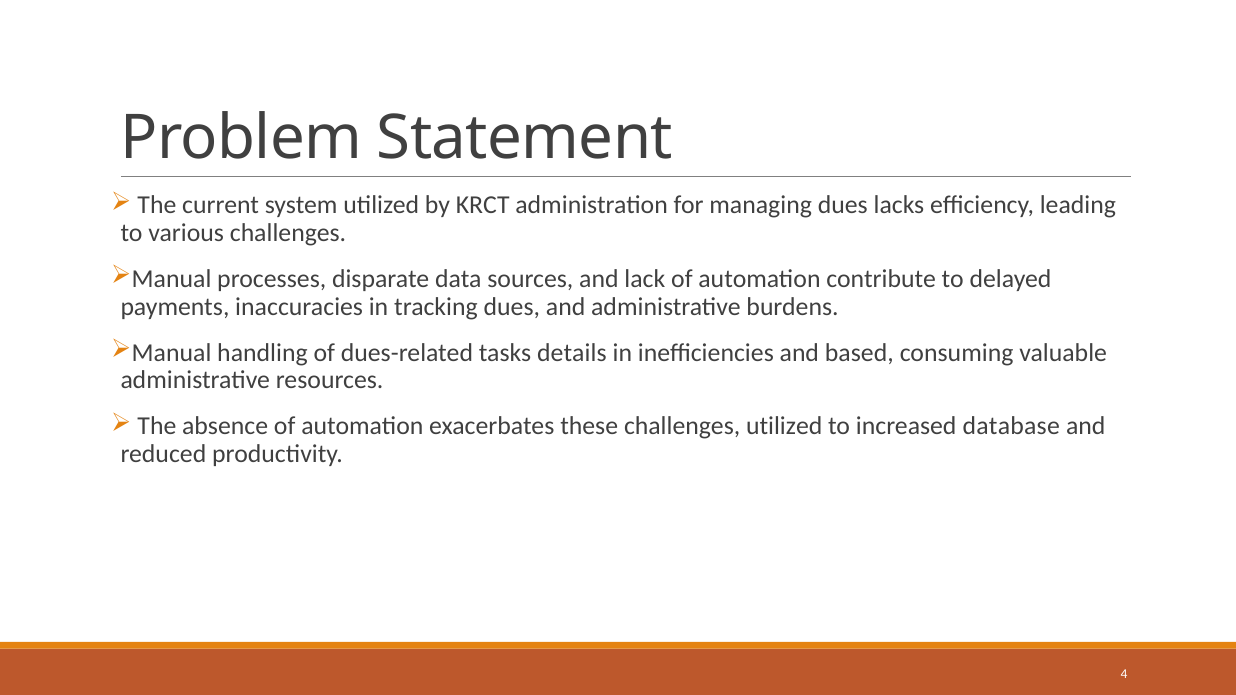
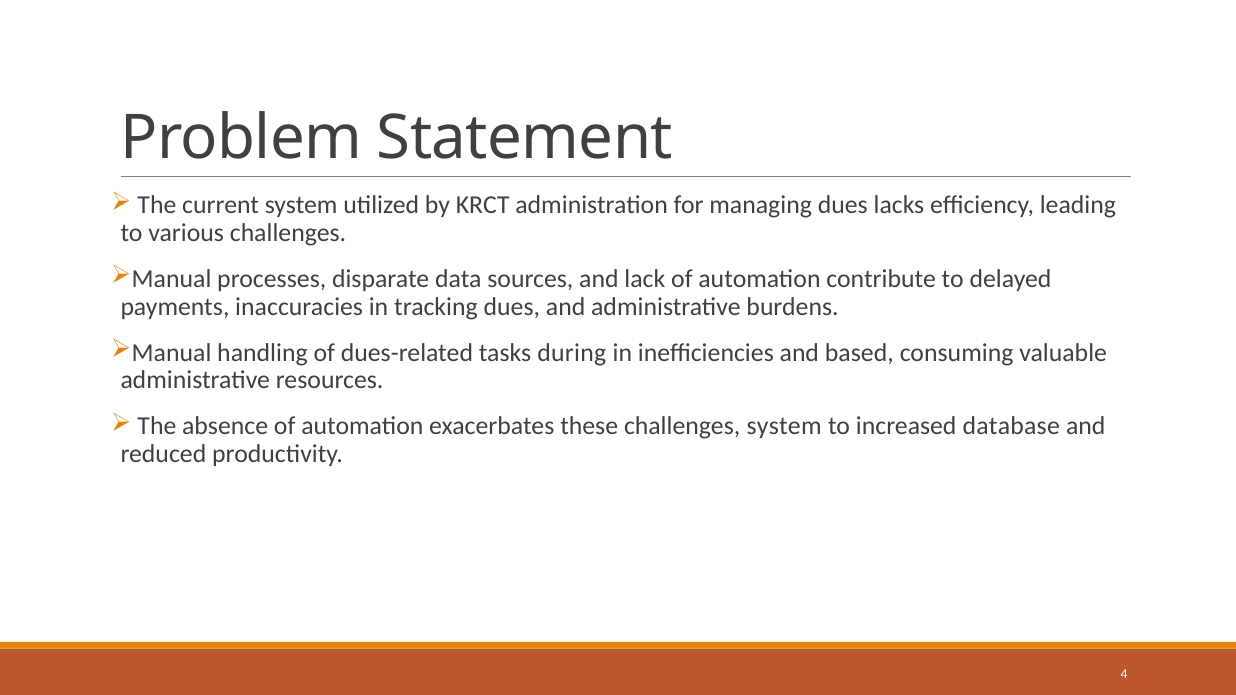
details: details -> during
challenges utilized: utilized -> system
